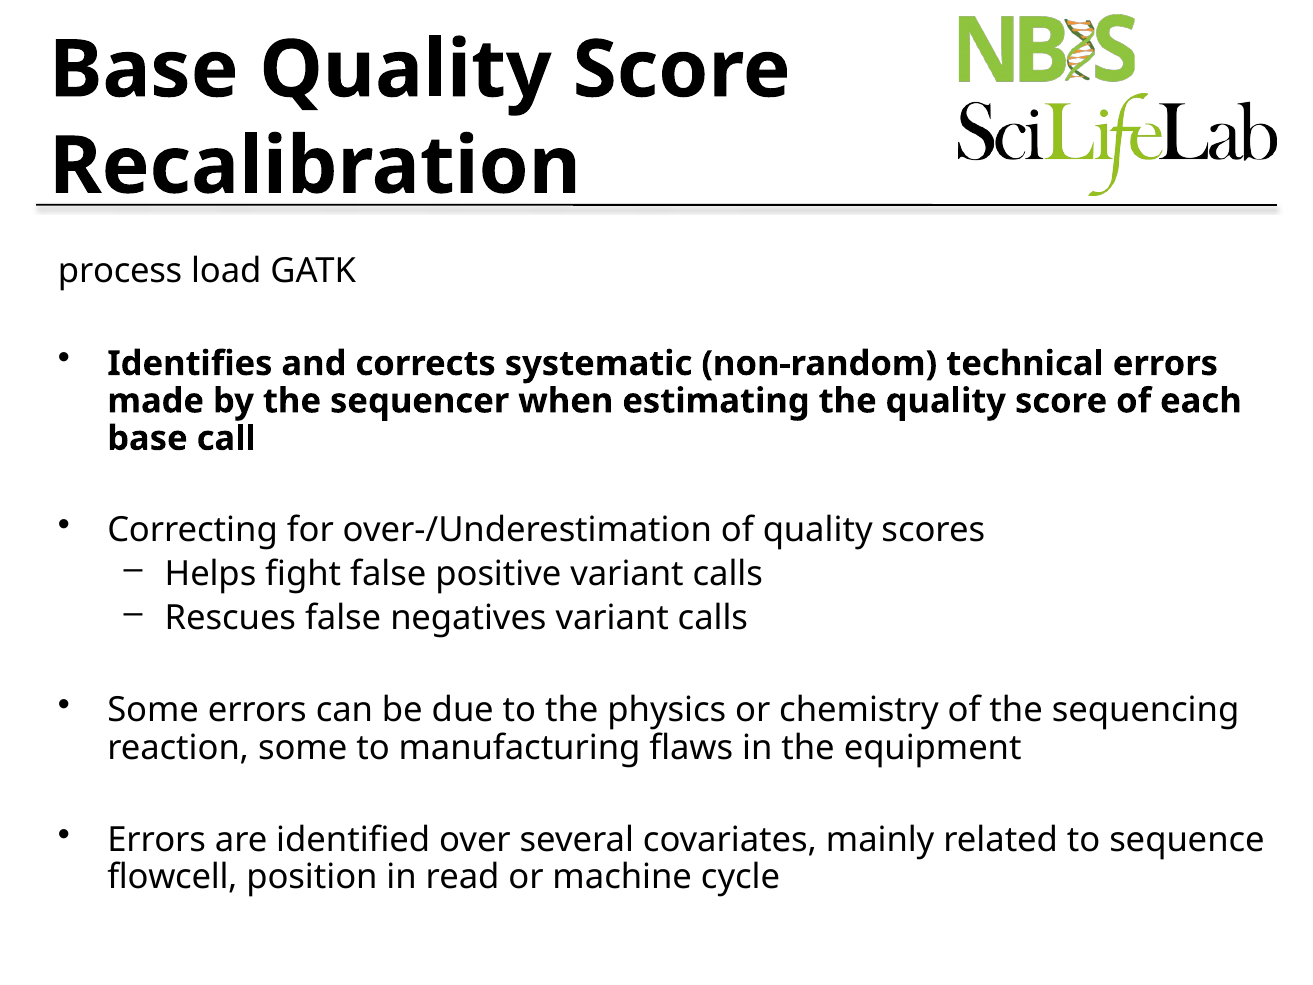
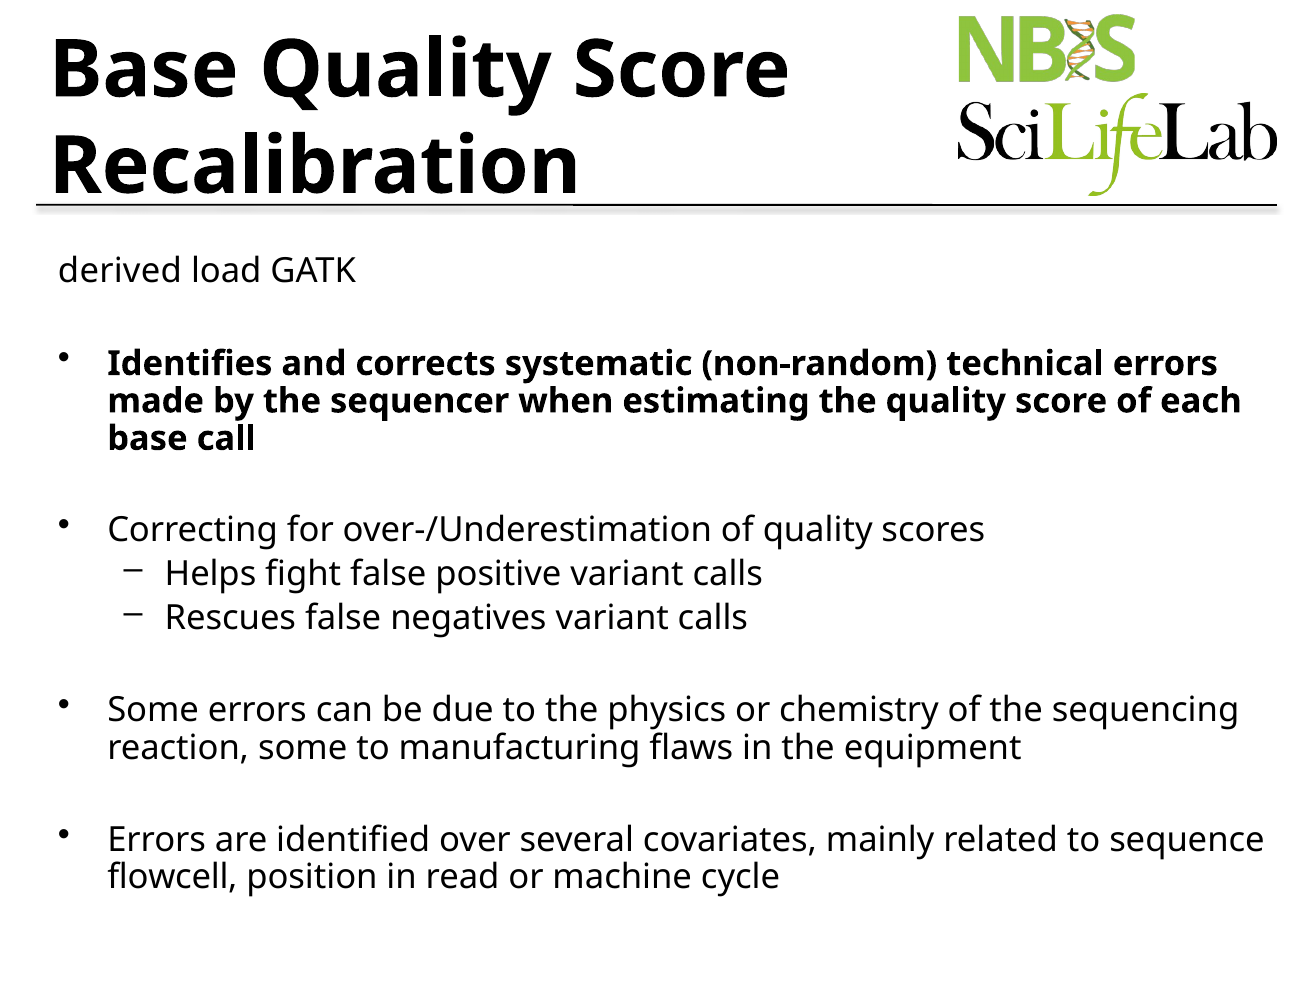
process: process -> derived
